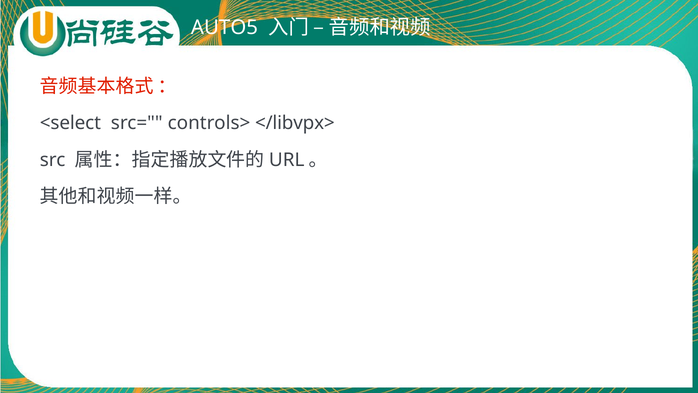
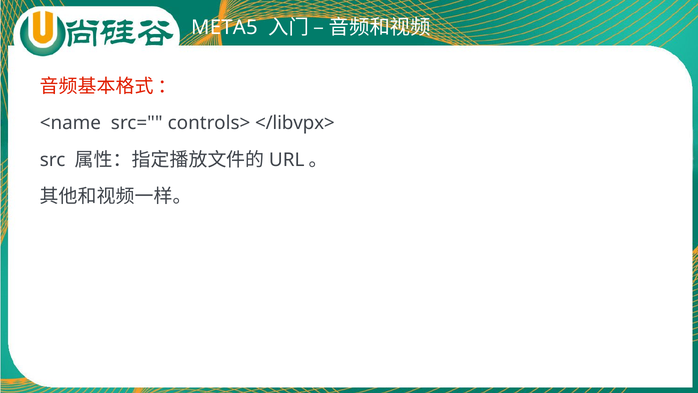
AUTO5: AUTO5 -> META5
<select: <select -> <name
